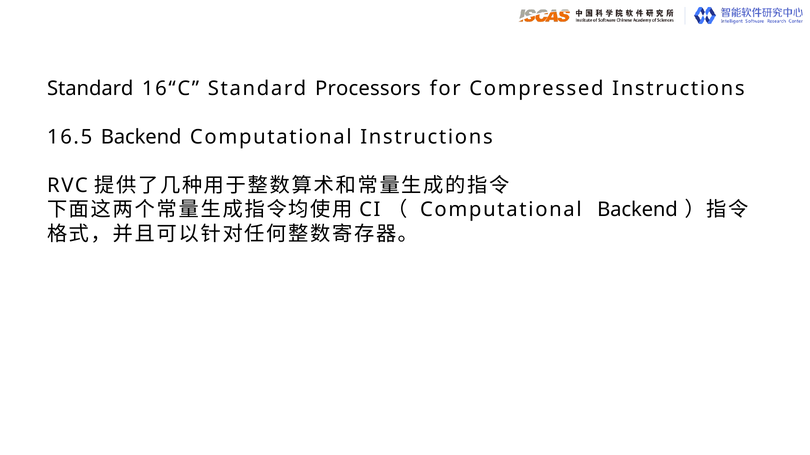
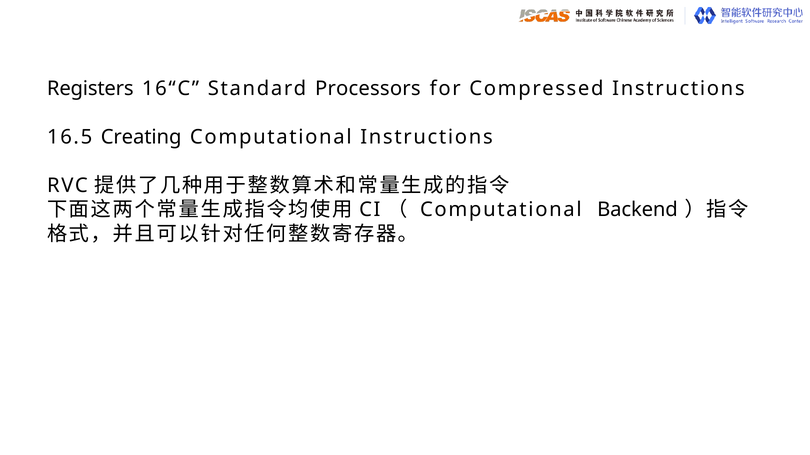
Standard at (90, 88): Standard -> Registers
16.5 Backend: Backend -> Creating
